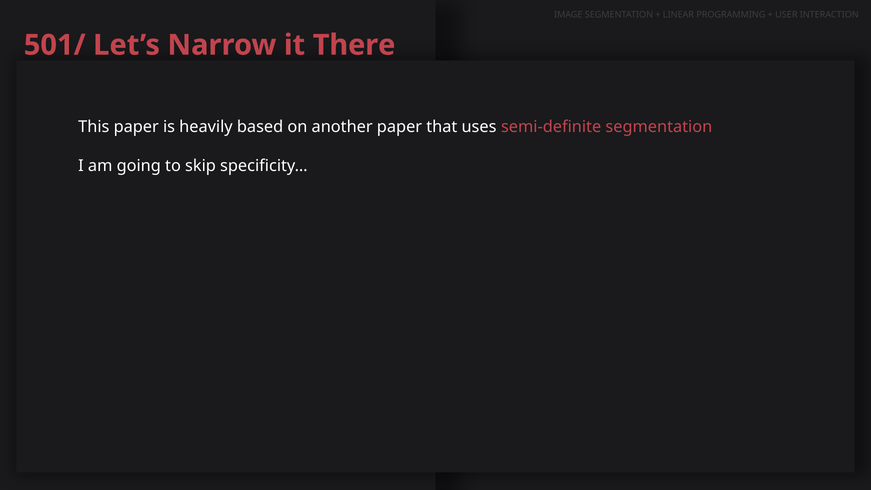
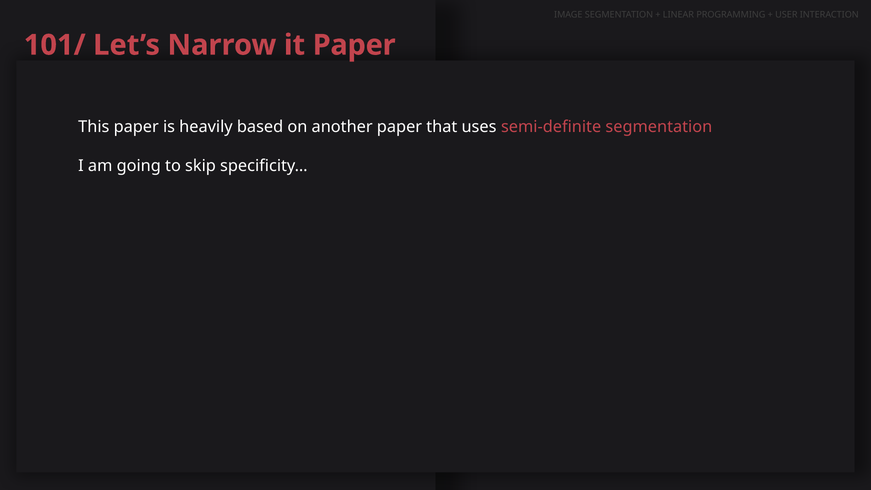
501/: 501/ -> 101/
it There: There -> Paper
